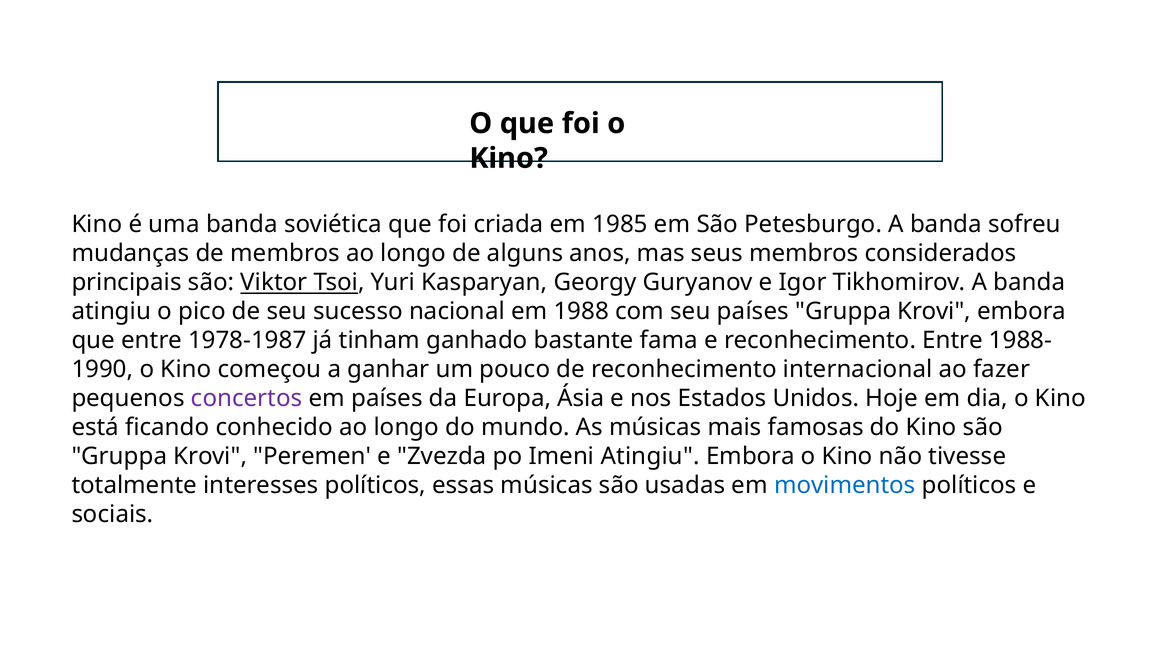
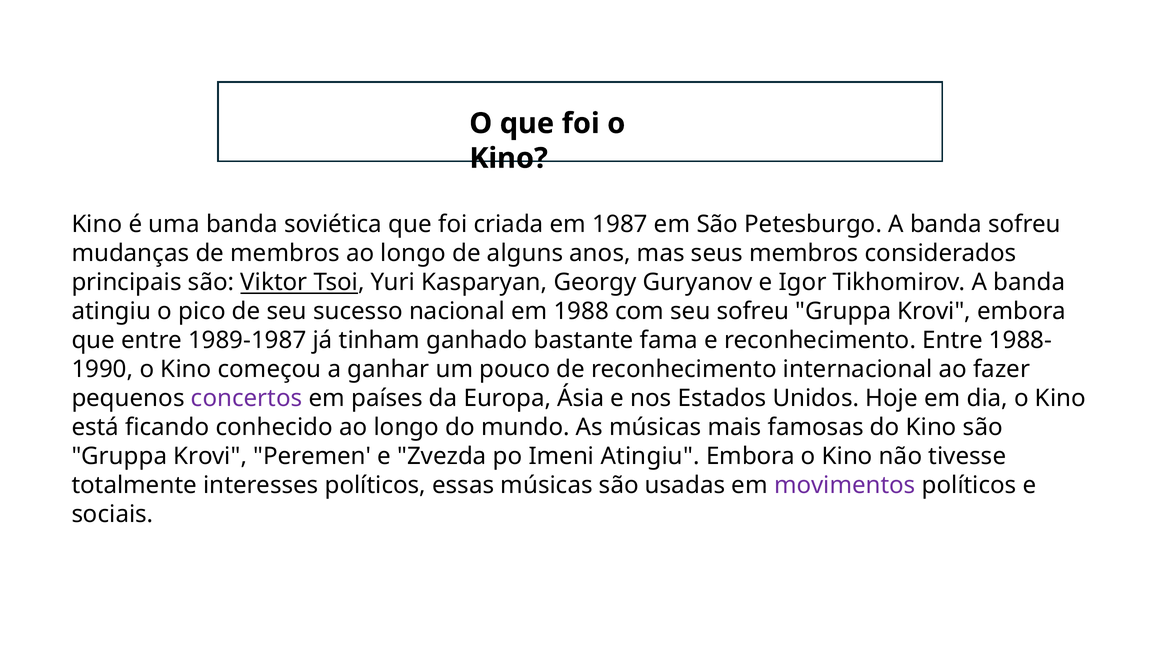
1985: 1985 -> 1987
seu países: países -> sofreu
1978-1987: 1978-1987 -> 1989-1987
movimentos colour: blue -> purple
